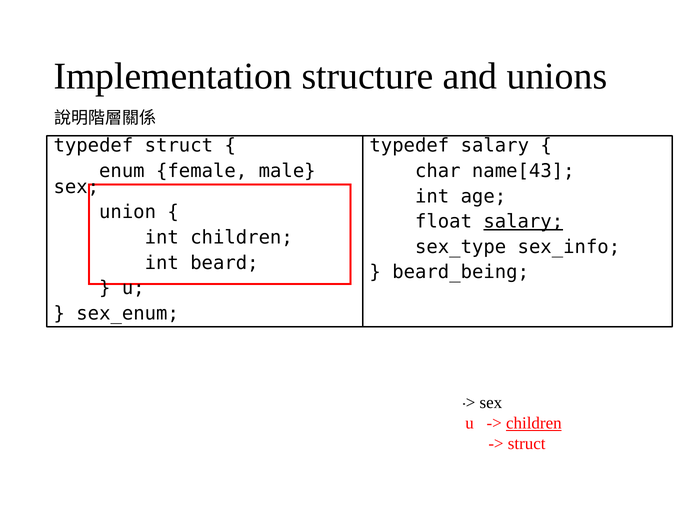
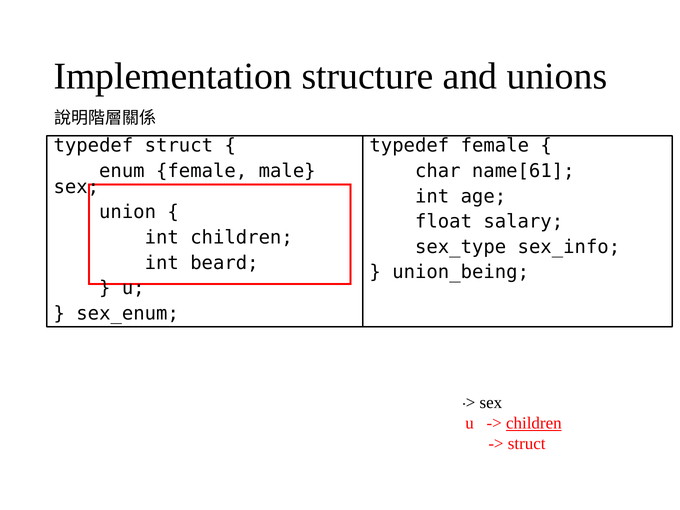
typedef salary: salary -> female
name[43: name[43 -> name[61
salary at (523, 222) underline: present -> none
beard_being: beard_being -> union_being
